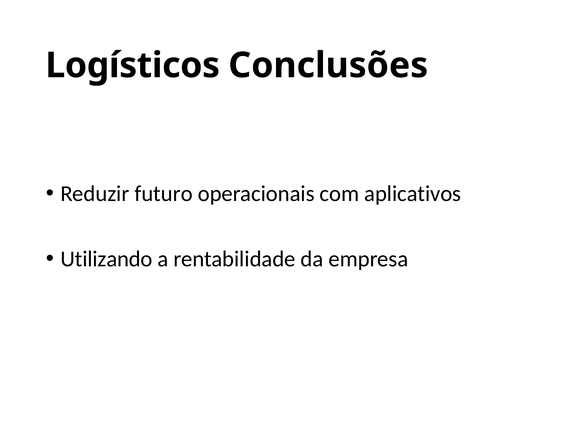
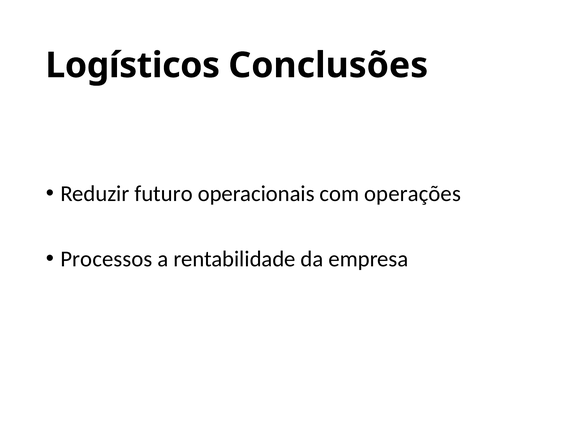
aplicativos: aplicativos -> operações
Utilizando: Utilizando -> Processos
